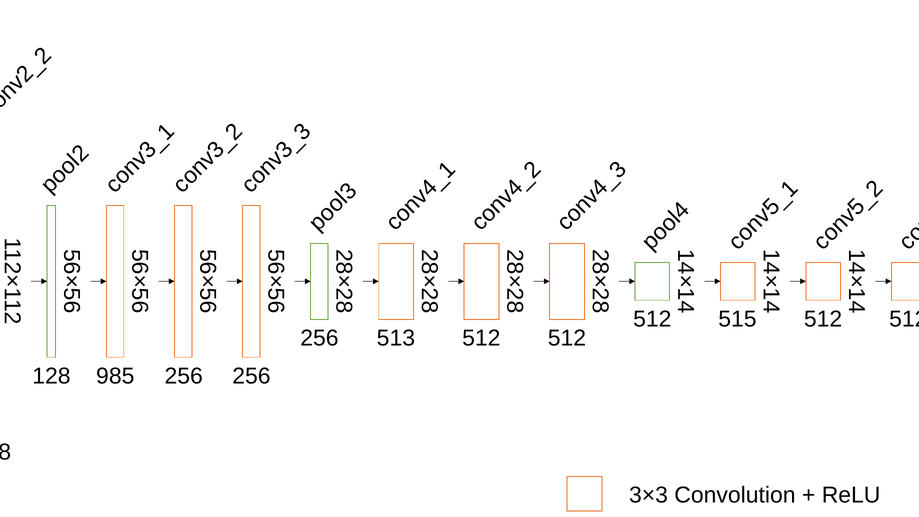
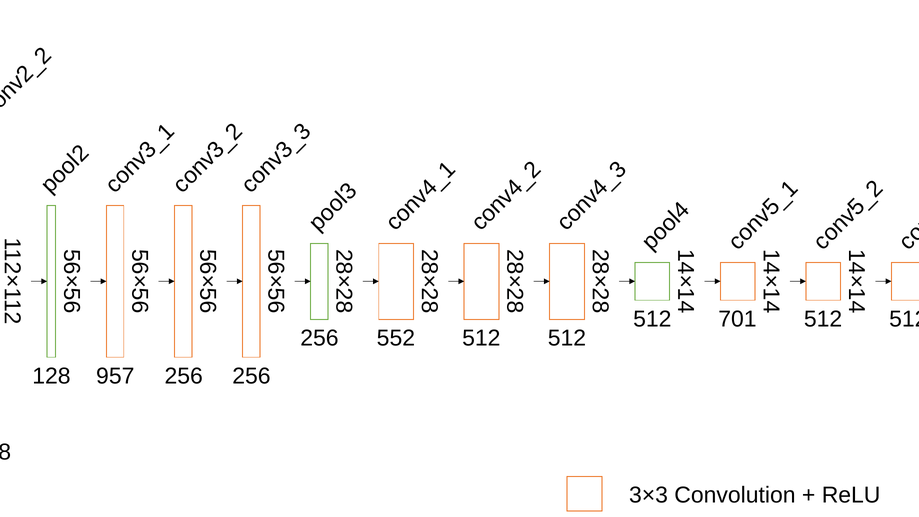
515: 515 -> 701
513: 513 -> 552
985: 985 -> 957
